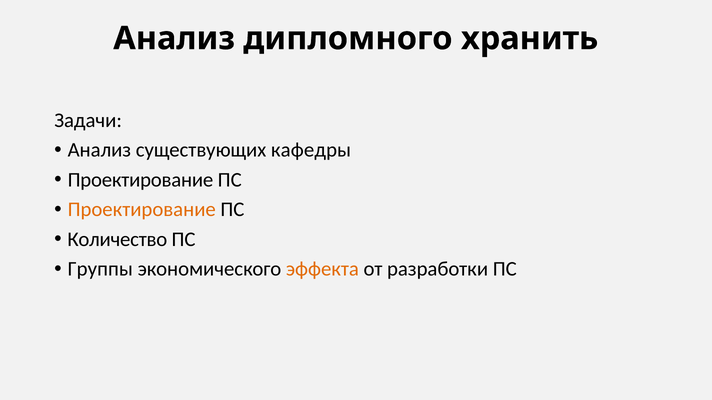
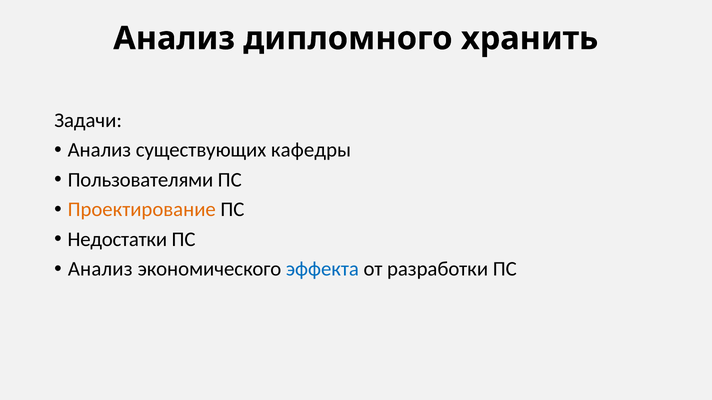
Проектирование at (140, 180): Проектирование -> Пользователями
Количество: Количество -> Недостатки
Группы at (100, 269): Группы -> Анализ
эффекта colour: orange -> blue
